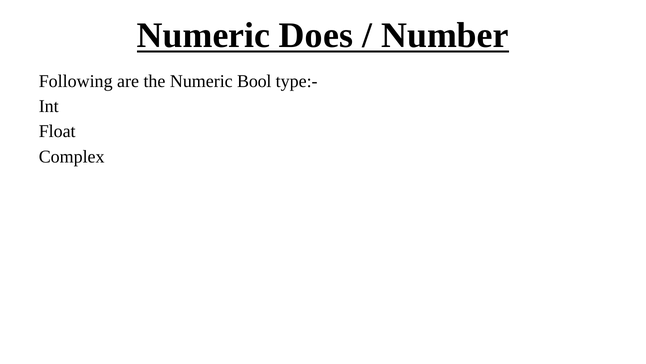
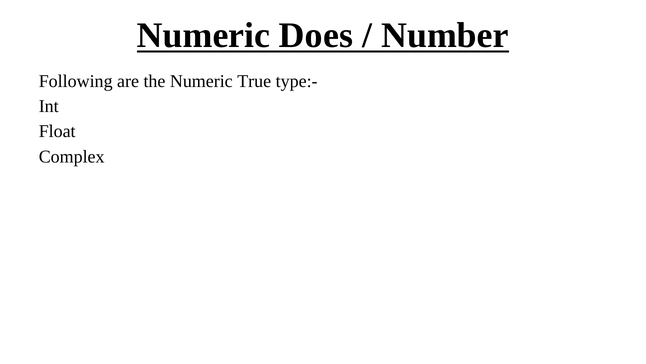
Bool: Bool -> True
